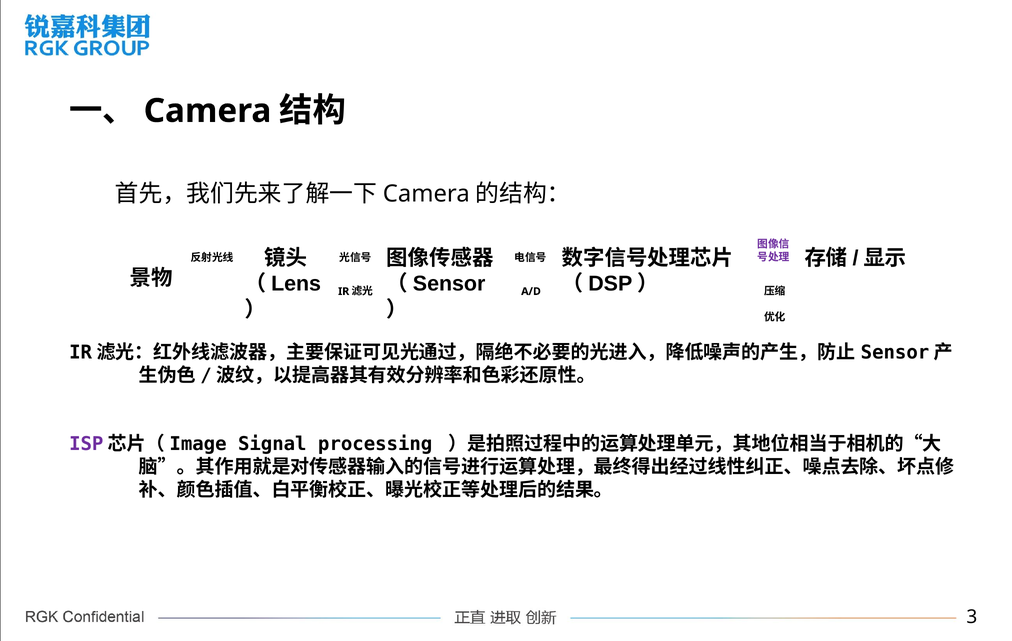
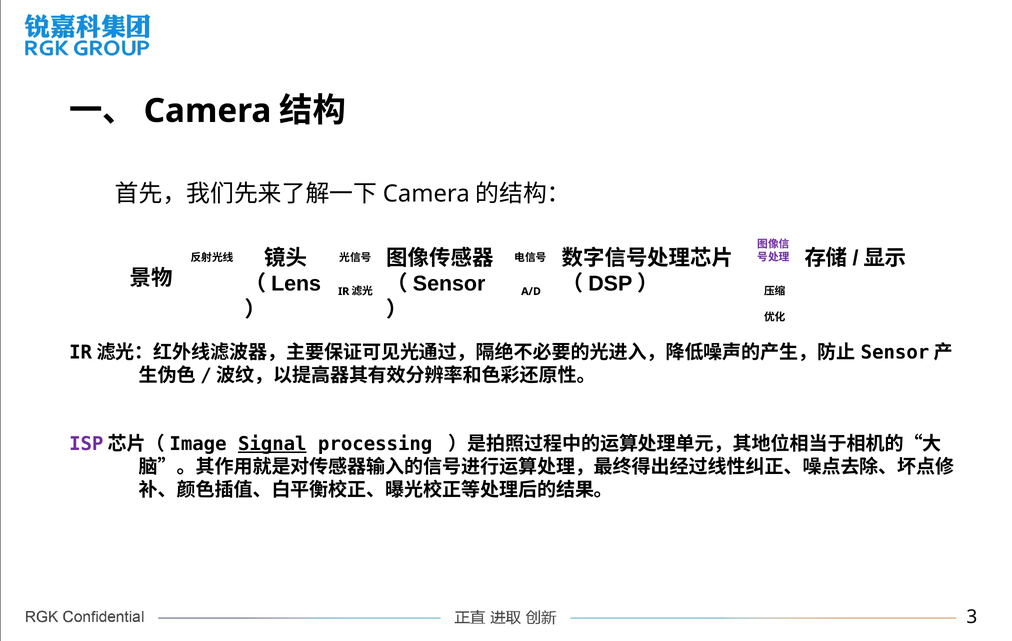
Signal underline: none -> present
